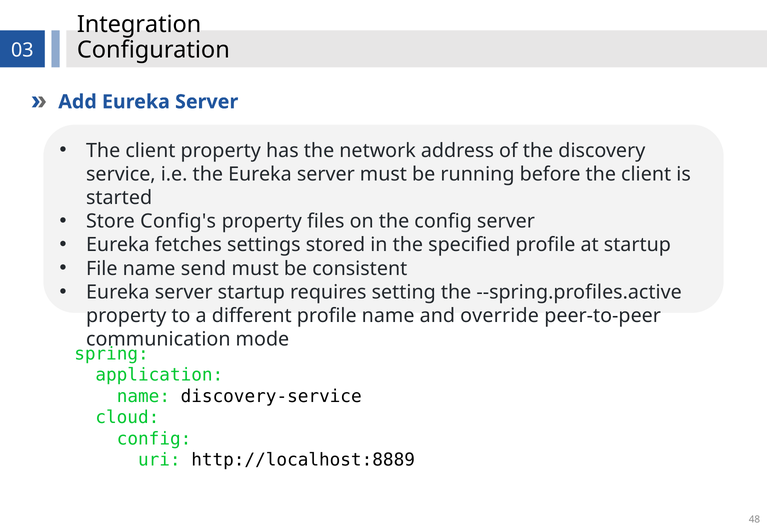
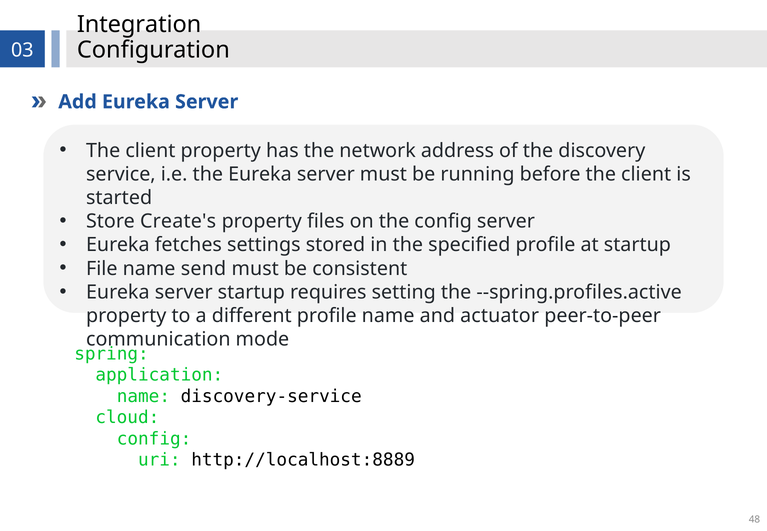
Config's: Config's -> Create's
override: override -> actuator
